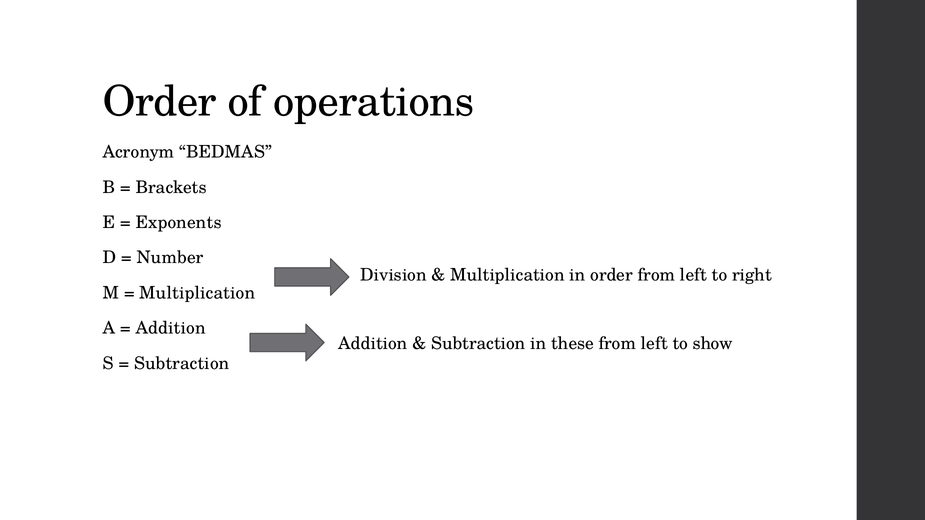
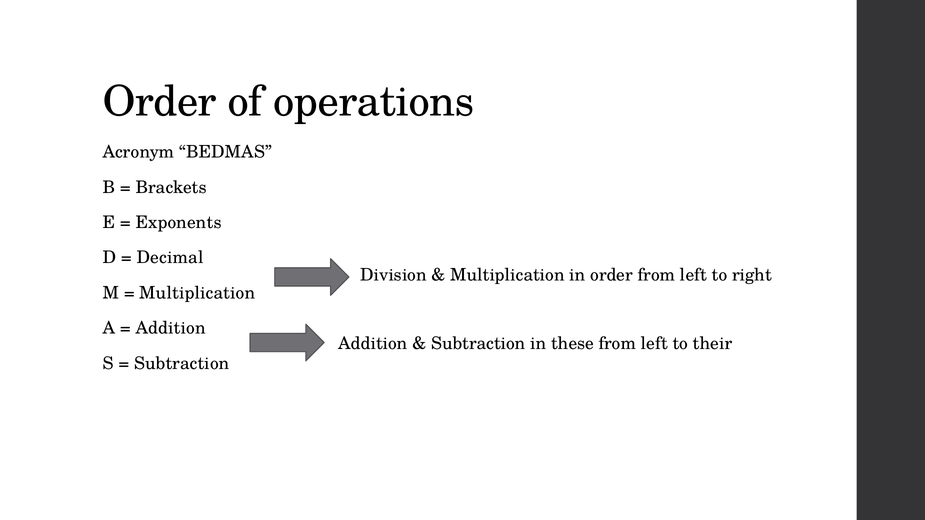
Number: Number -> Decimal
show: show -> their
